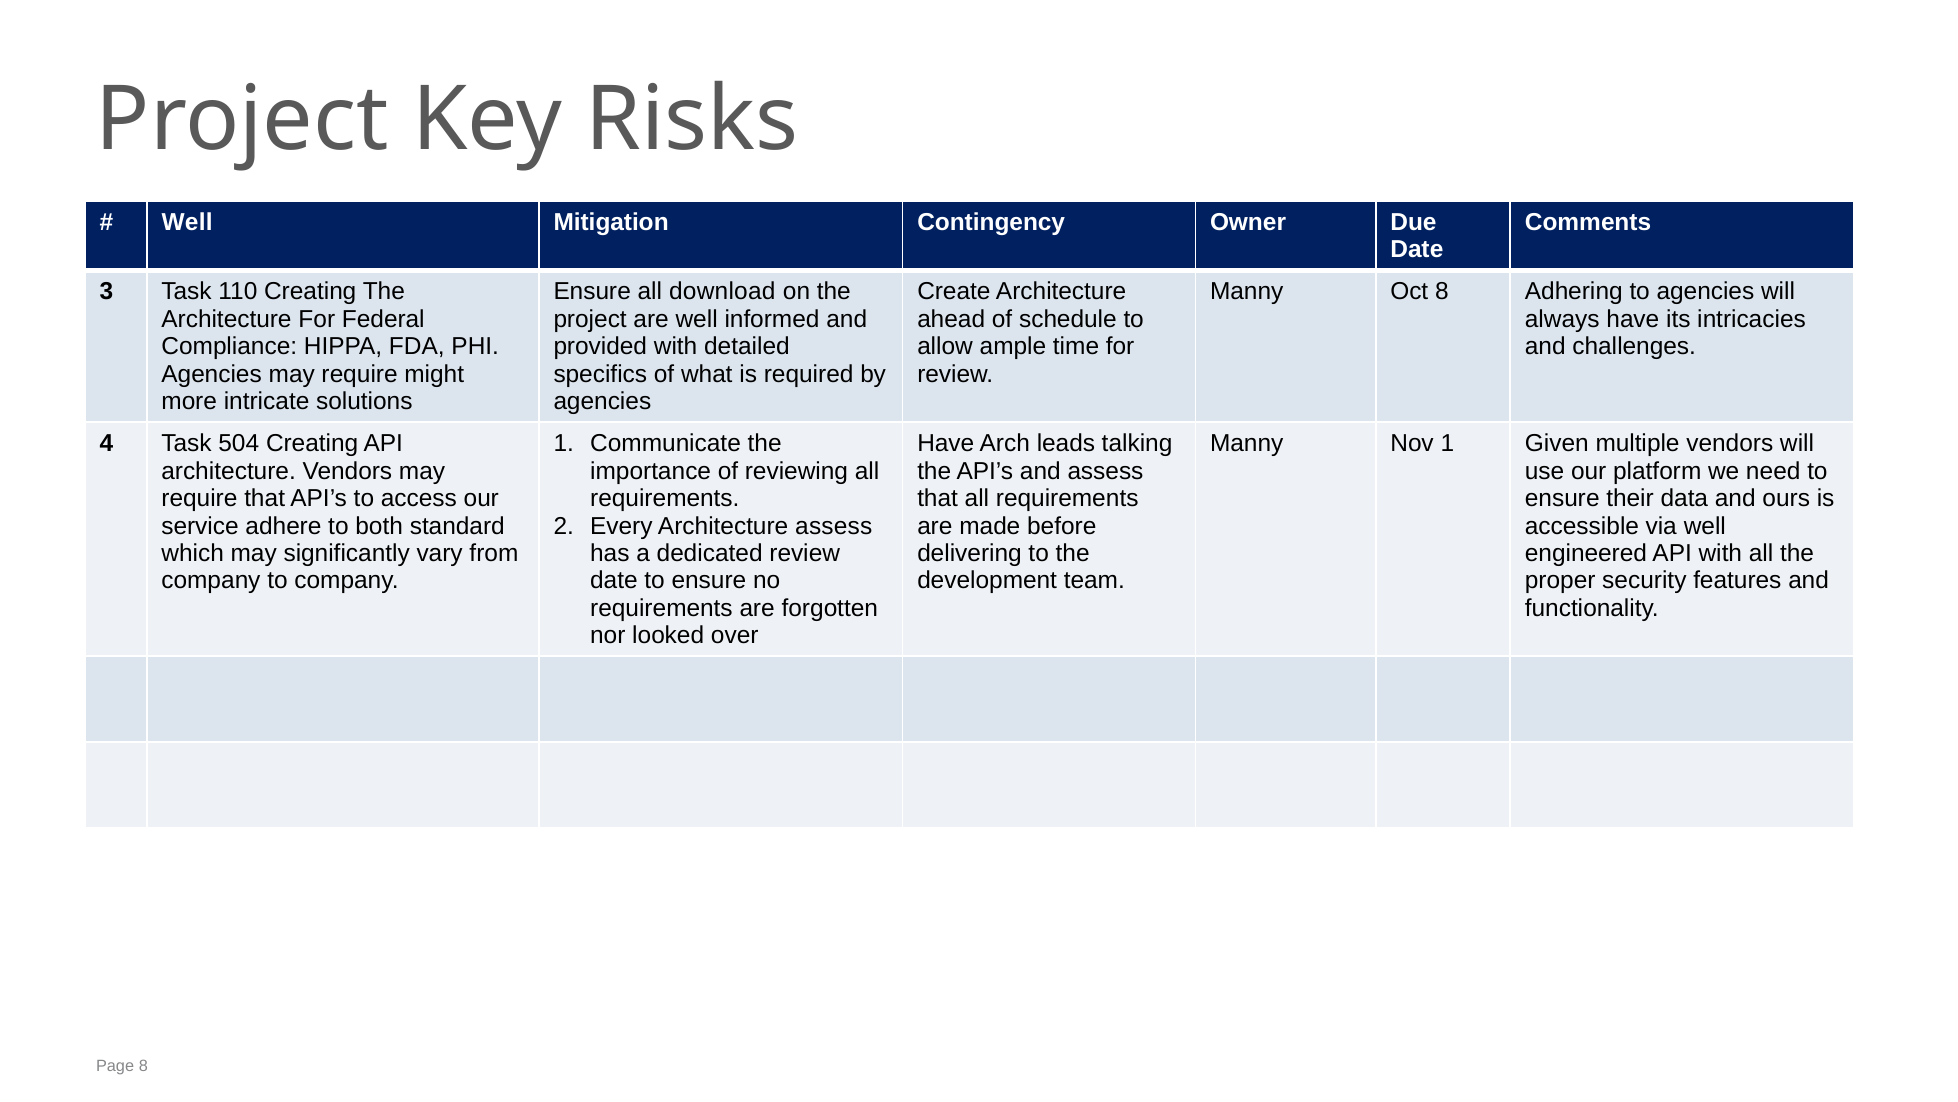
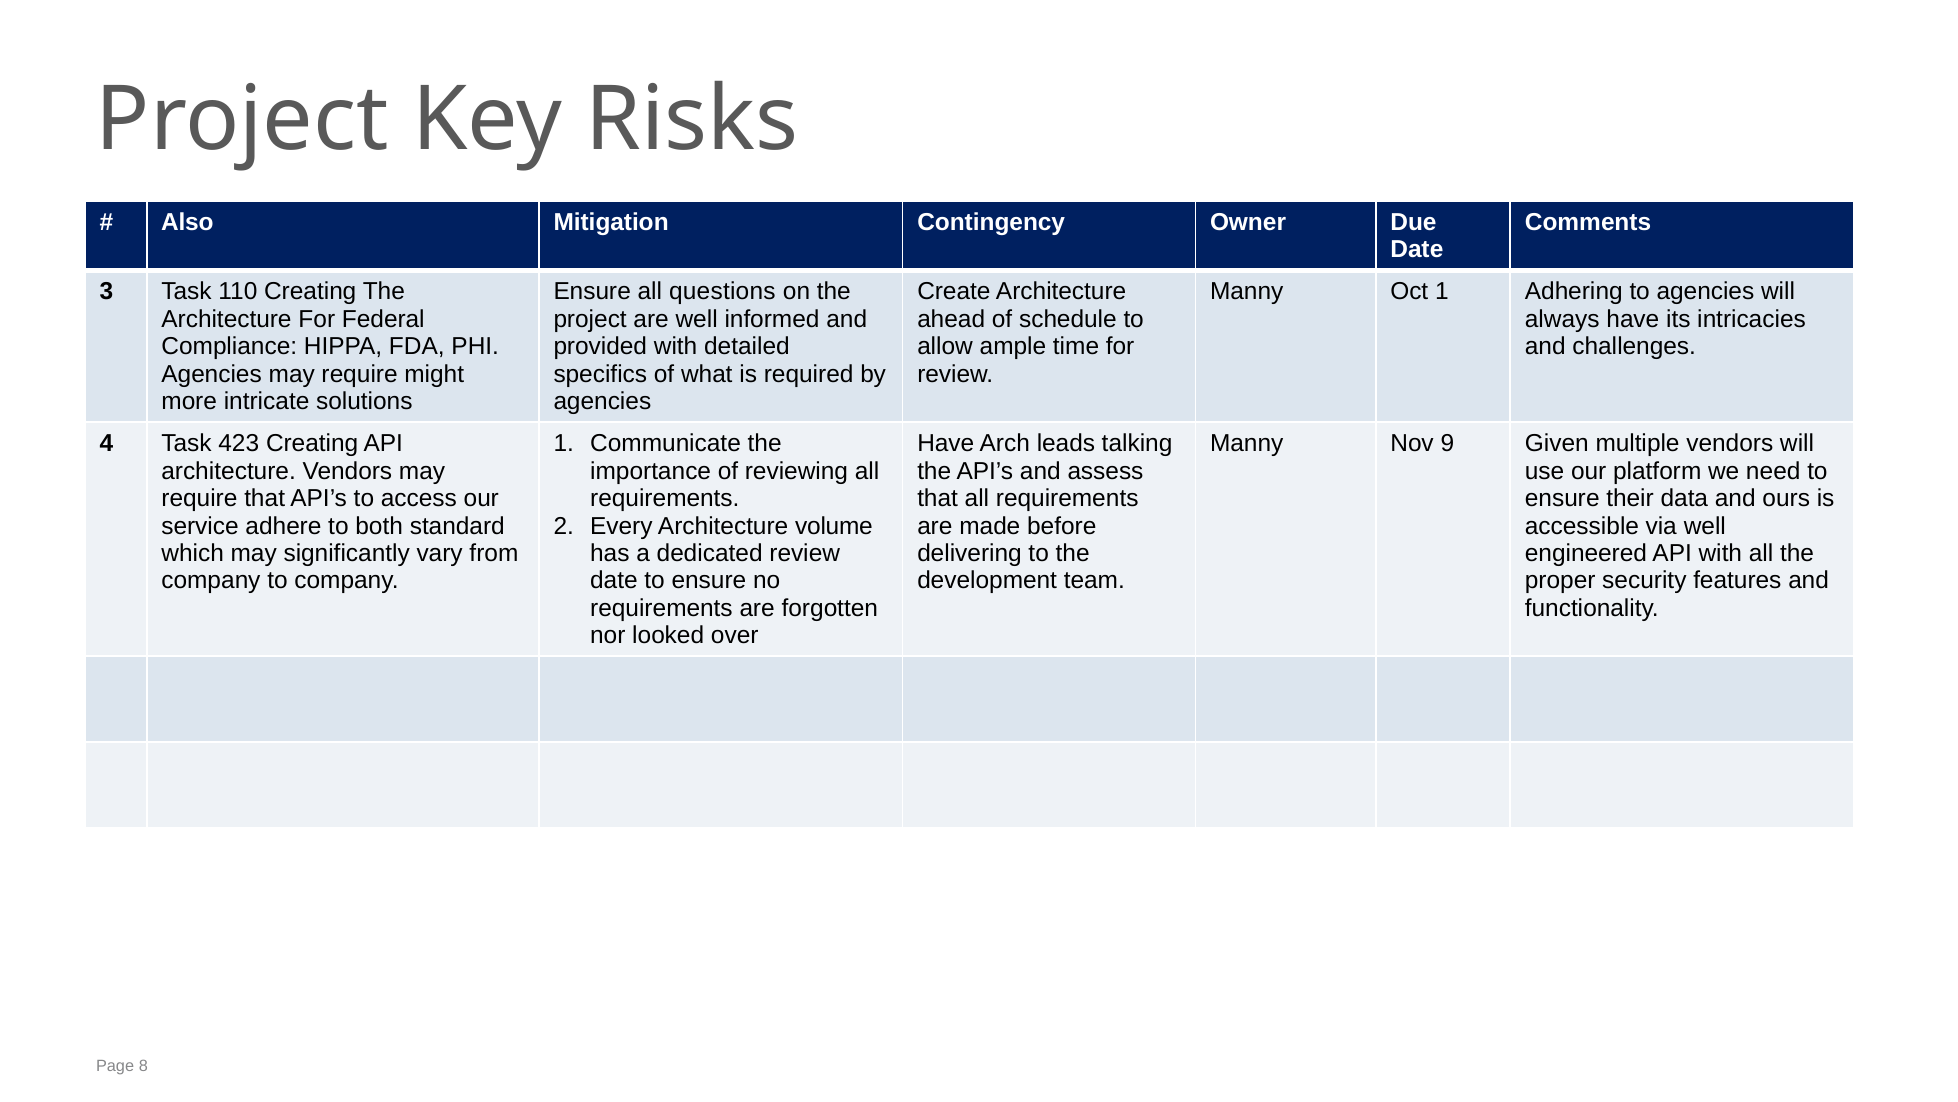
Well at (187, 222): Well -> Also
download: download -> questions
Oct 8: 8 -> 1
504: 504 -> 423
Nov 1: 1 -> 9
Architecture assess: assess -> volume
